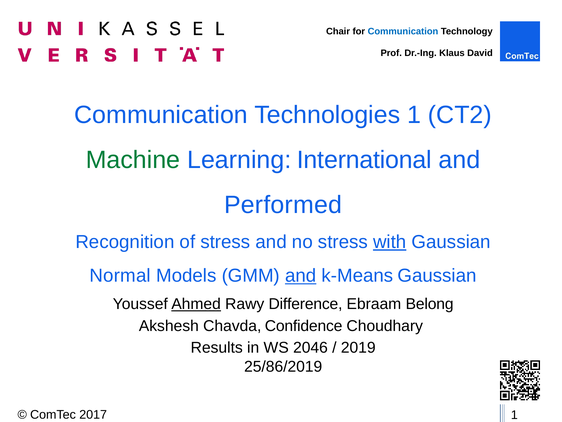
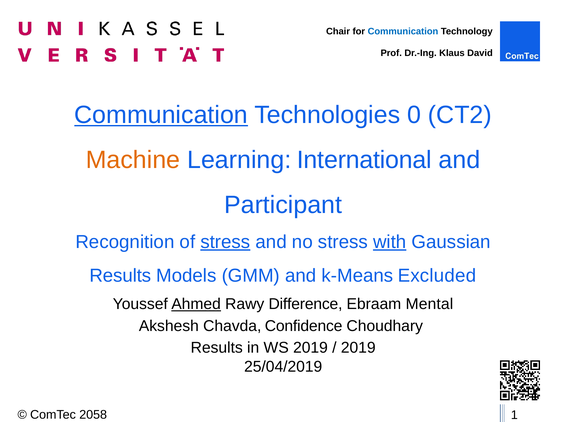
Communication at (161, 115) underline: none -> present
Technologies 1: 1 -> 0
Machine colour: green -> orange
Performed: Performed -> Participant
stress at (225, 242) underline: none -> present
Normal at (120, 275): Normal -> Results
and at (301, 275) underline: present -> none
k-Means Gaussian: Gaussian -> Excluded
Belong: Belong -> Mental
WS 2046: 2046 -> 2019
25/86/2019: 25/86/2019 -> 25/04/2019
2017: 2017 -> 2058
